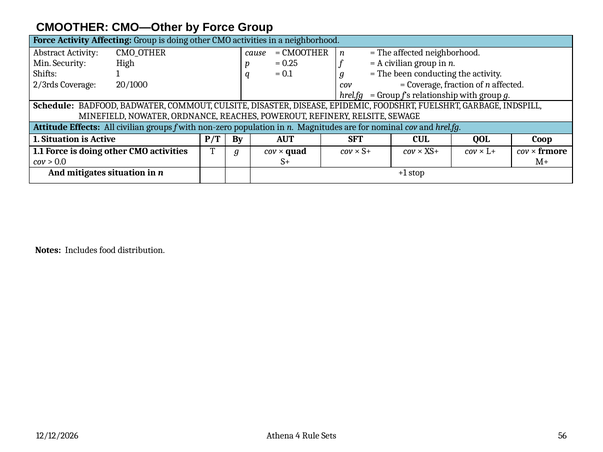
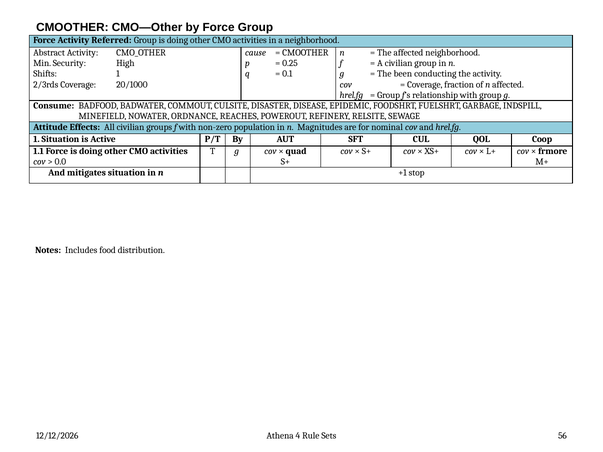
Affecting: Affecting -> Referred
Schedule: Schedule -> Consume
